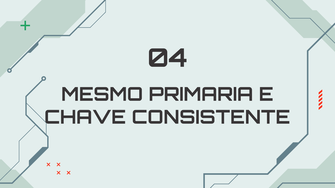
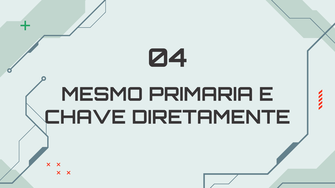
CONSISTENTE: CONSISTENTE -> DIRETAMENTE
